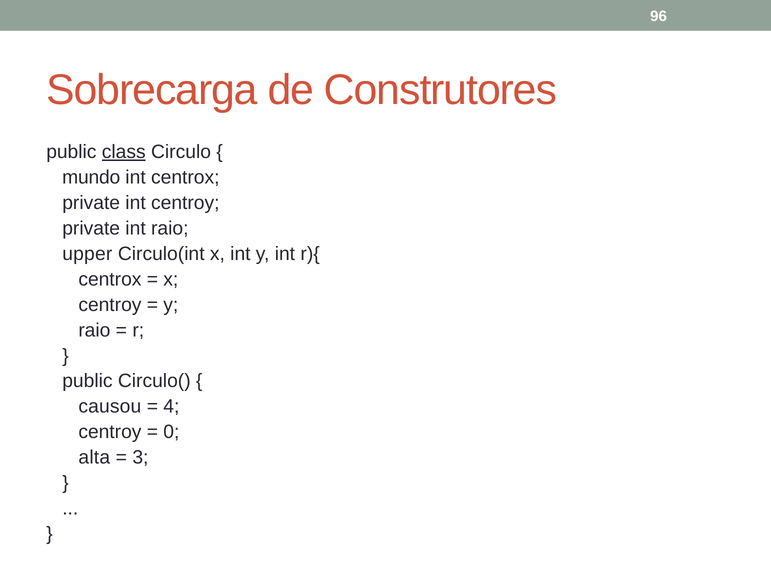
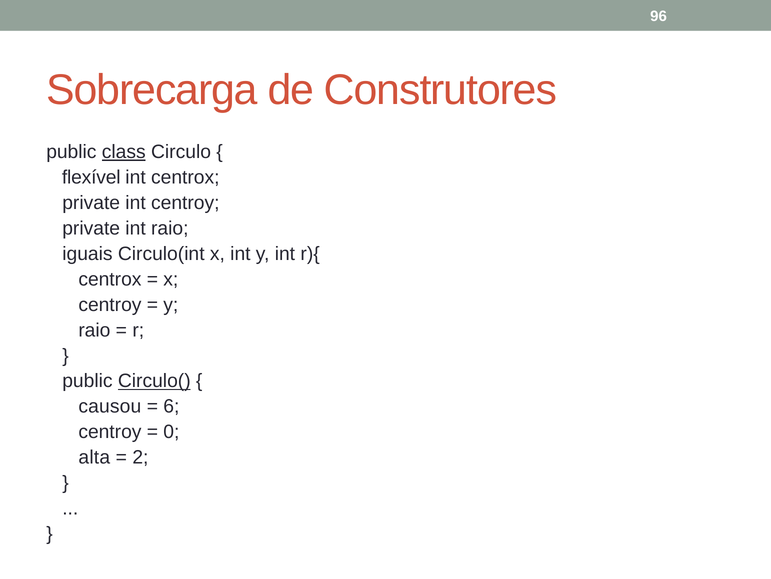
mundo: mundo -> flexível
upper: upper -> iguais
Circulo( underline: none -> present
4: 4 -> 6
3: 3 -> 2
